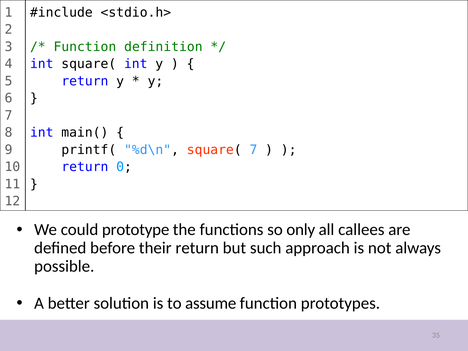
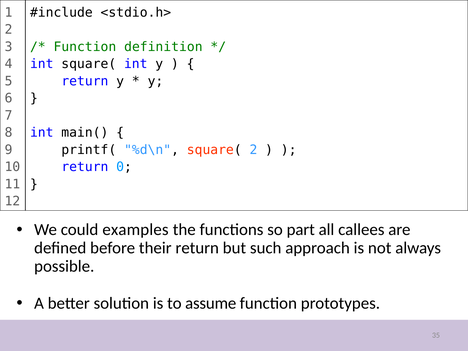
square( 7: 7 -> 2
prototype: prototype -> examples
only: only -> part
